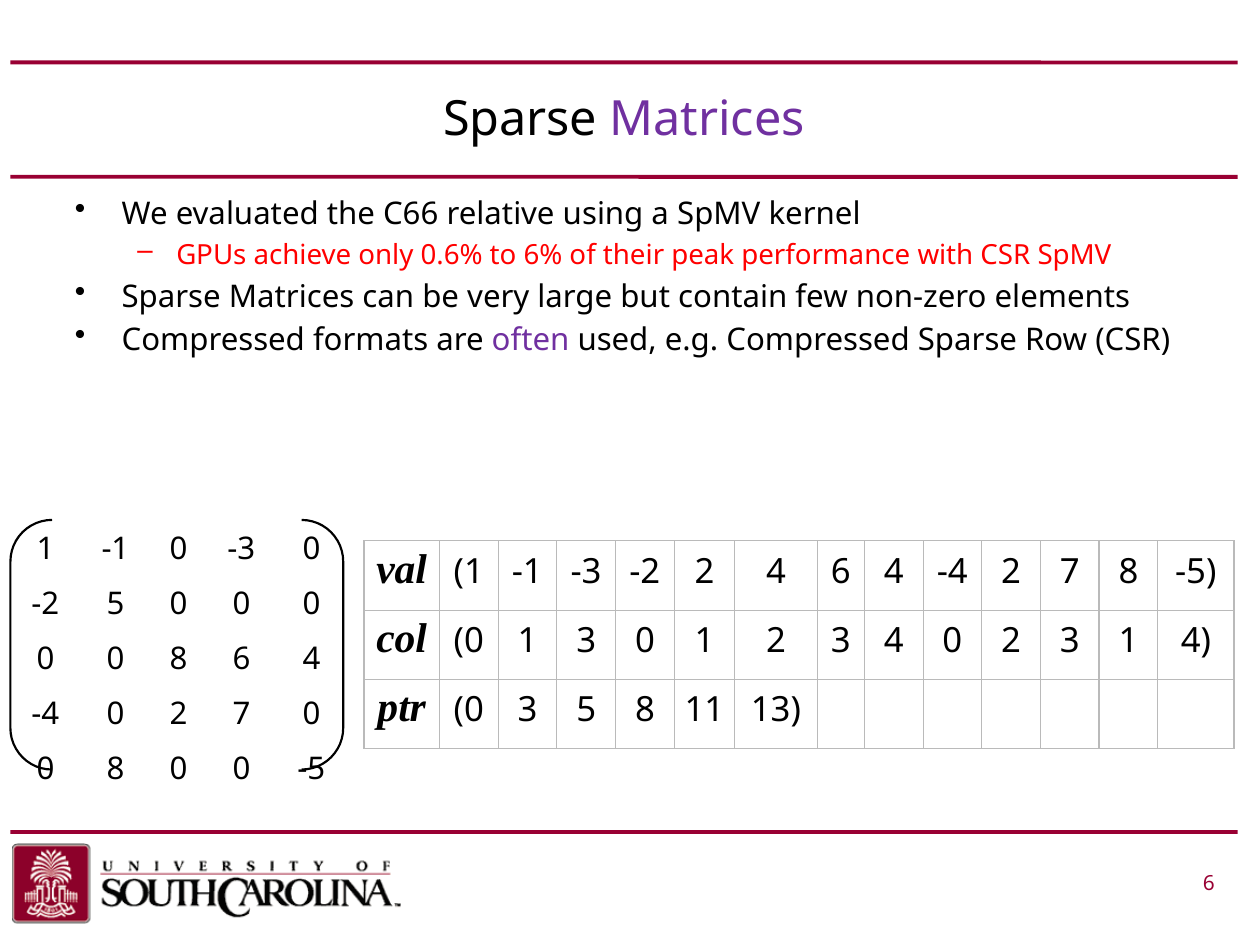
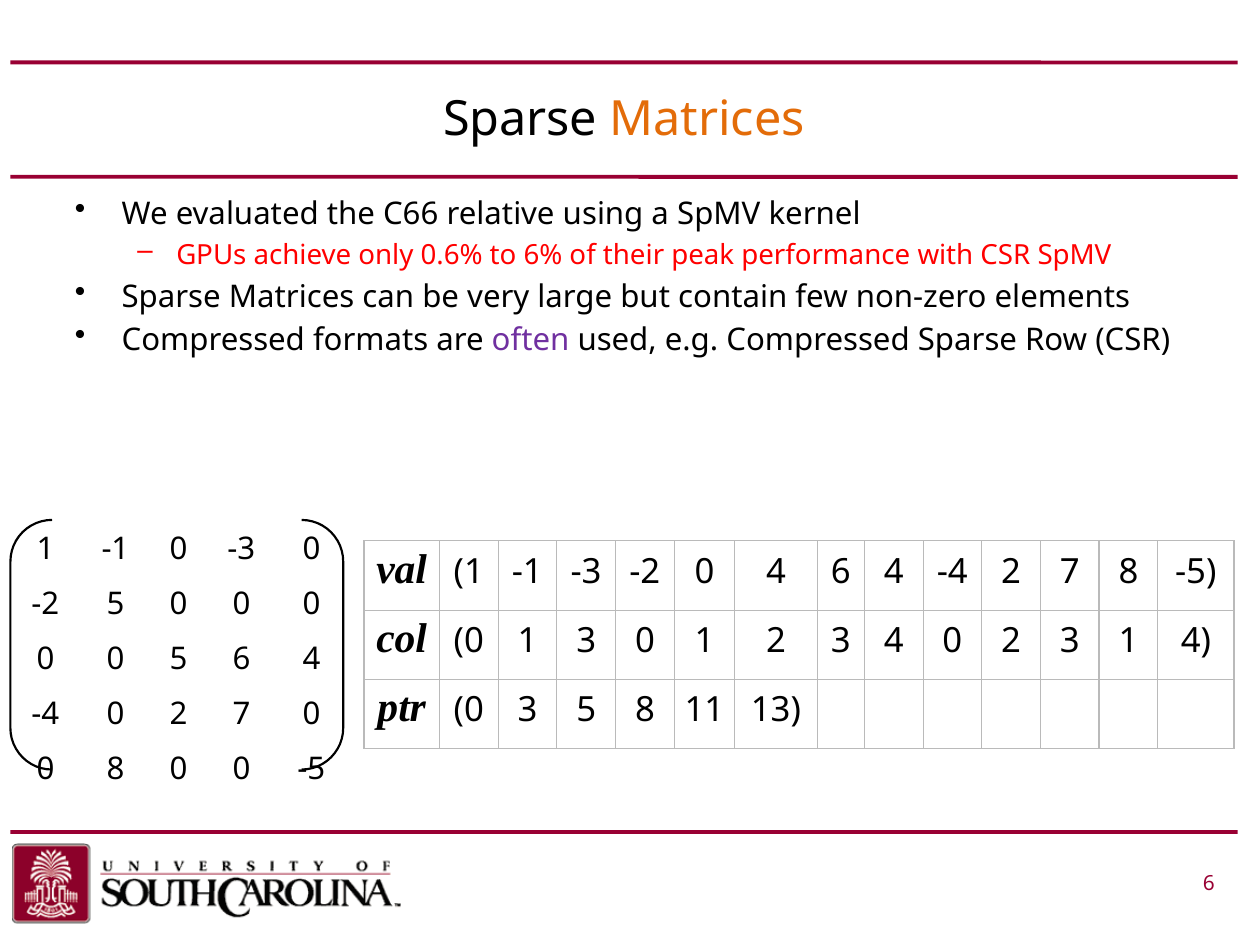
Matrices at (707, 120) colour: purple -> orange
-2 2: 2 -> 0
8 at (178, 659): 8 -> 5
